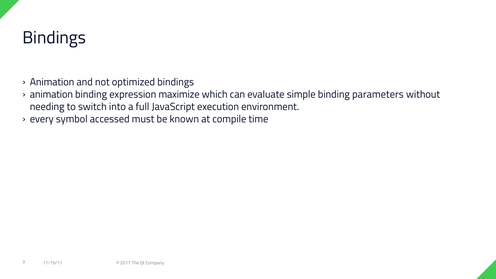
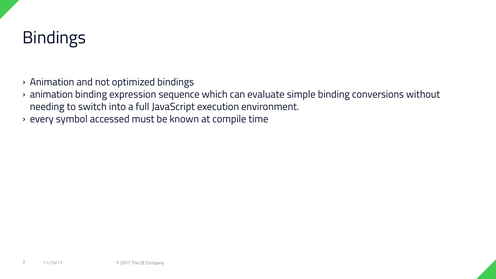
maximize: maximize -> sequence
parameters: parameters -> conversions
